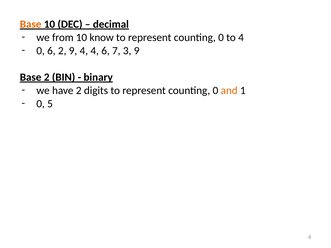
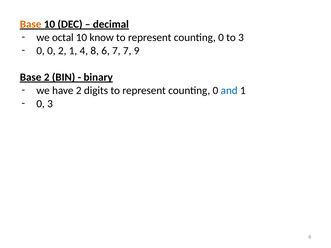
from: from -> octal
to 4: 4 -> 3
0 6: 6 -> 0
2 9: 9 -> 1
4 4: 4 -> 8
7 3: 3 -> 7
and colour: orange -> blue
0 5: 5 -> 3
